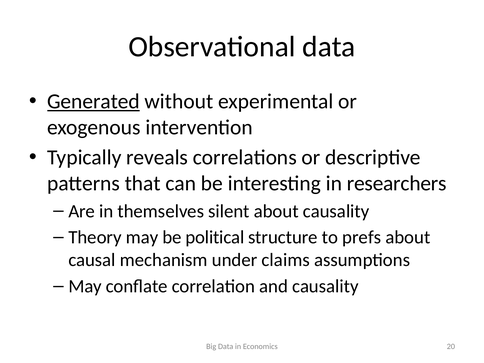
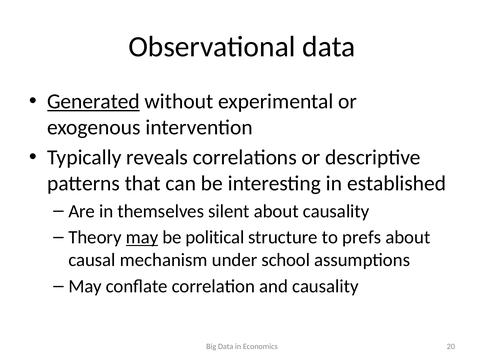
researchers: researchers -> established
may at (142, 237) underline: none -> present
claims: claims -> school
